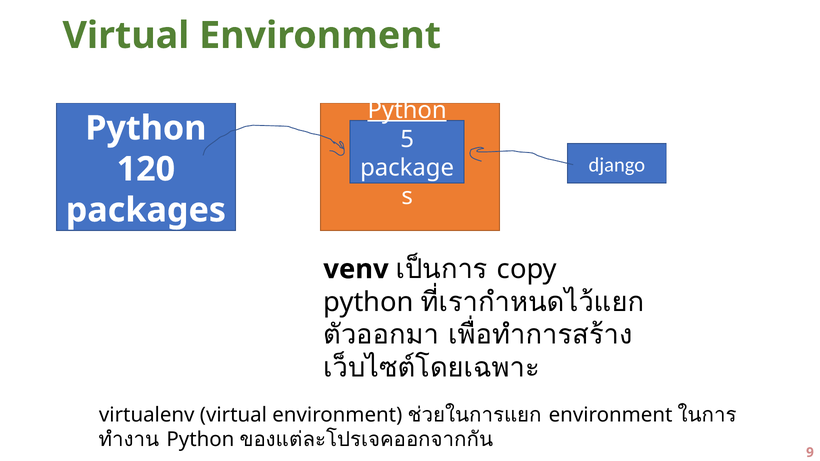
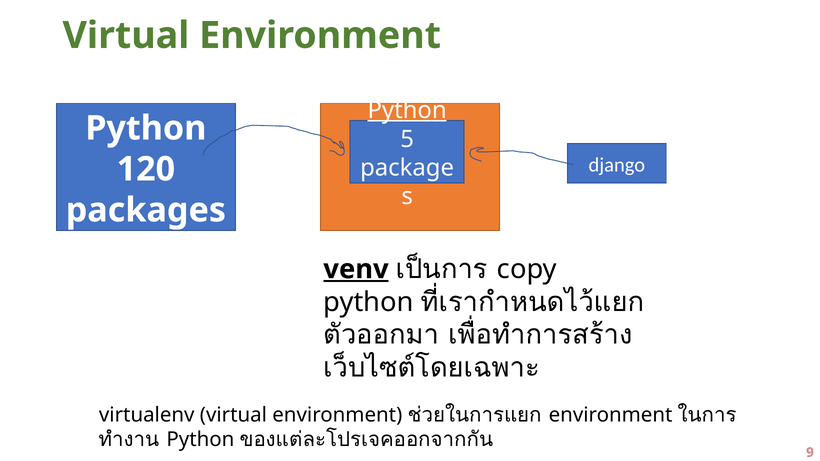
venv underline: none -> present
